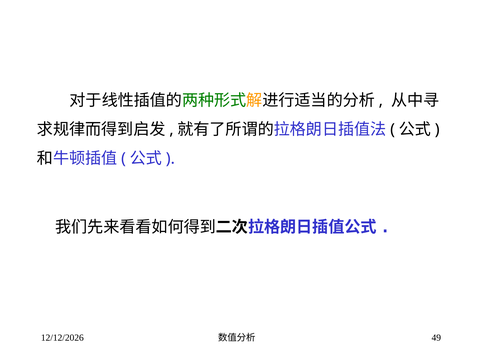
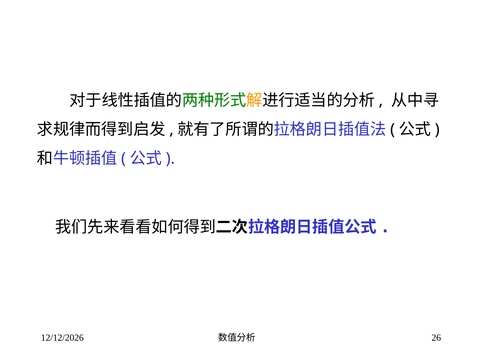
49: 49 -> 26
